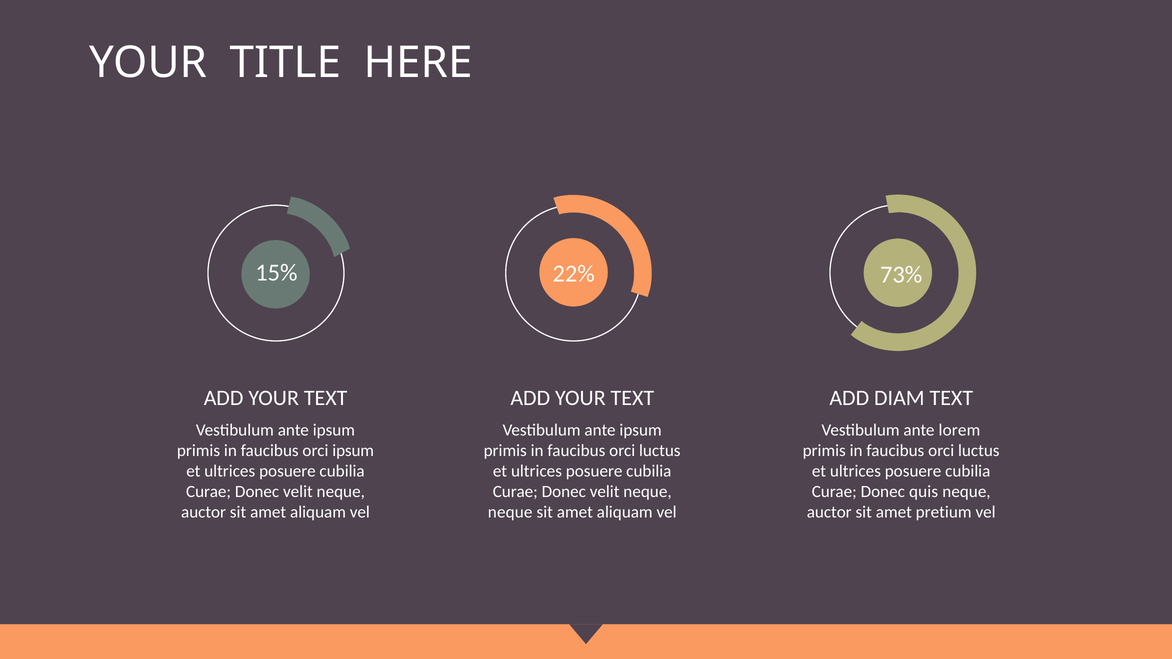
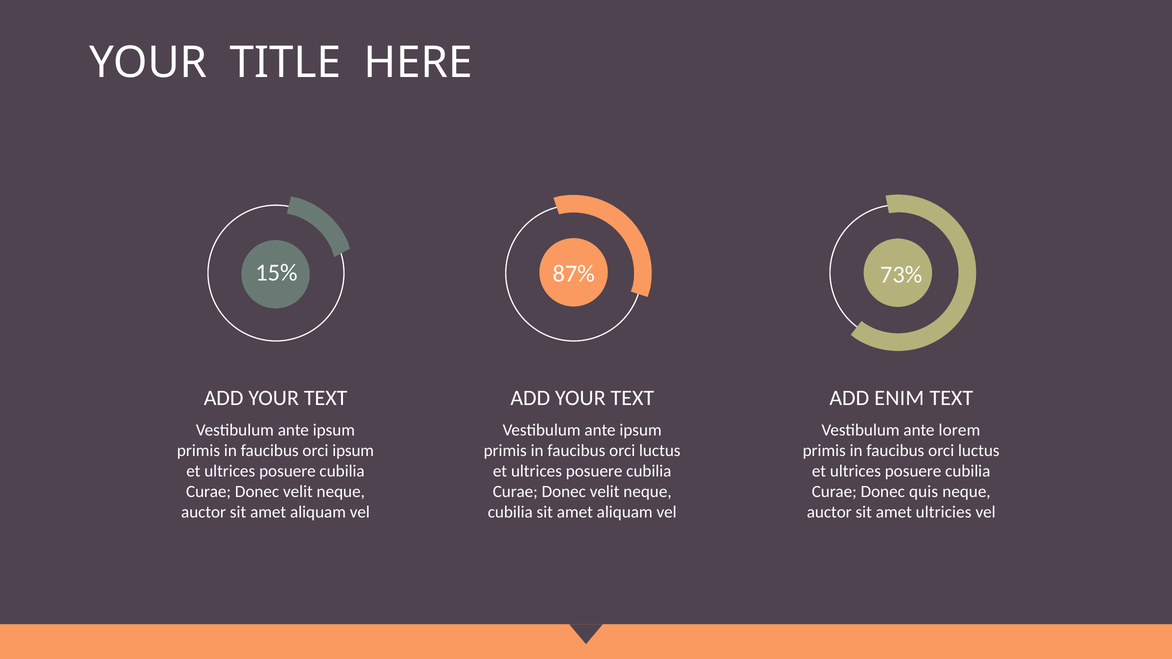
22%: 22% -> 87%
DIAM: DIAM -> ENIM
neque at (510, 512): neque -> cubilia
pretium: pretium -> ultricies
